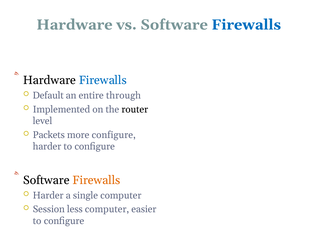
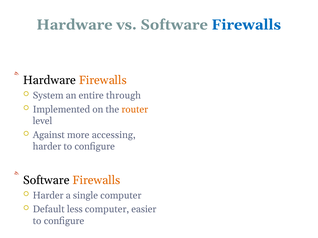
Firewalls at (103, 80) colour: blue -> orange
Default: Default -> System
router colour: black -> orange
Packets: Packets -> Against
more configure: configure -> accessing
Session: Session -> Default
